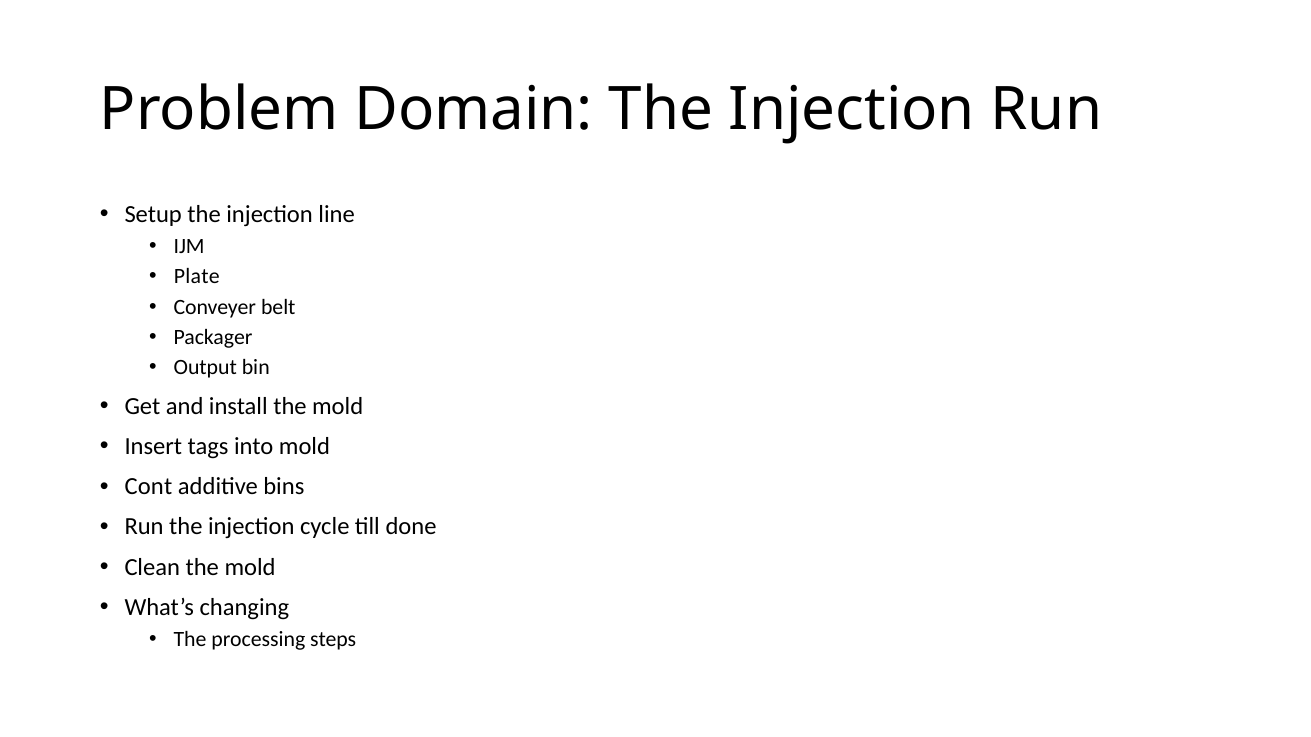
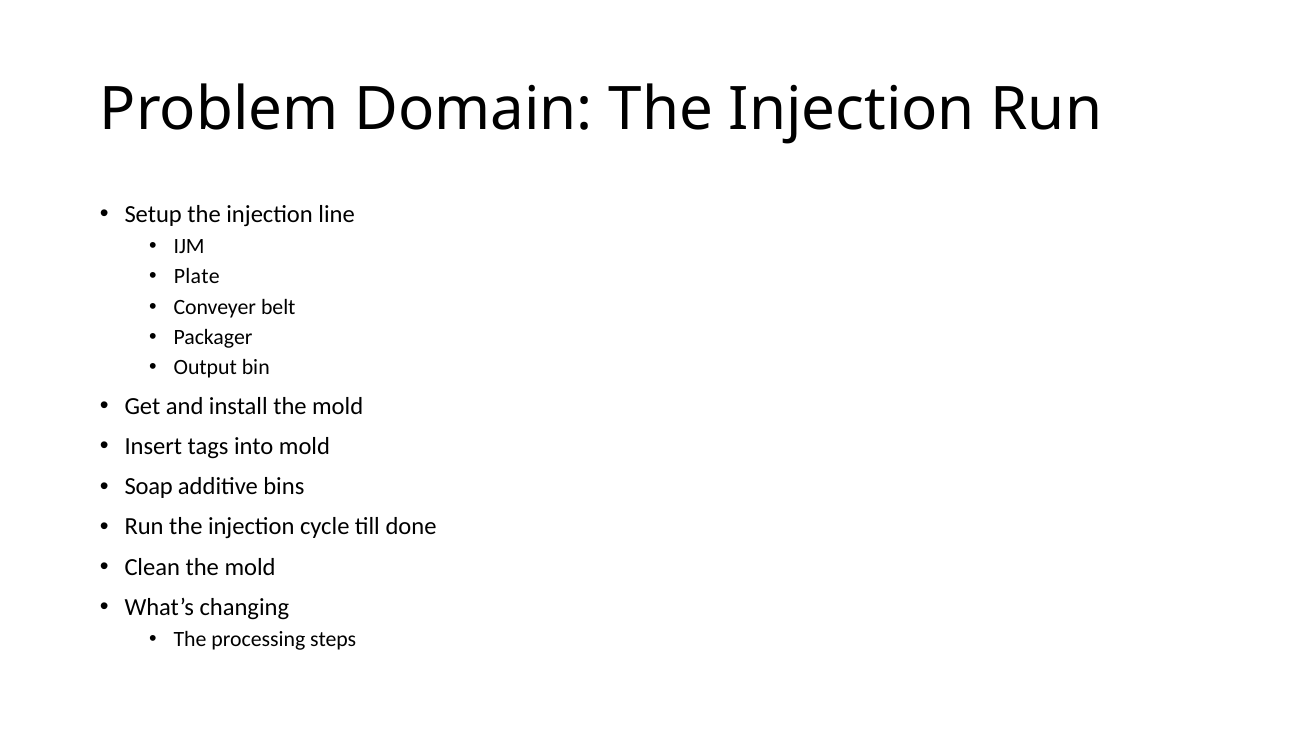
Cont: Cont -> Soap
